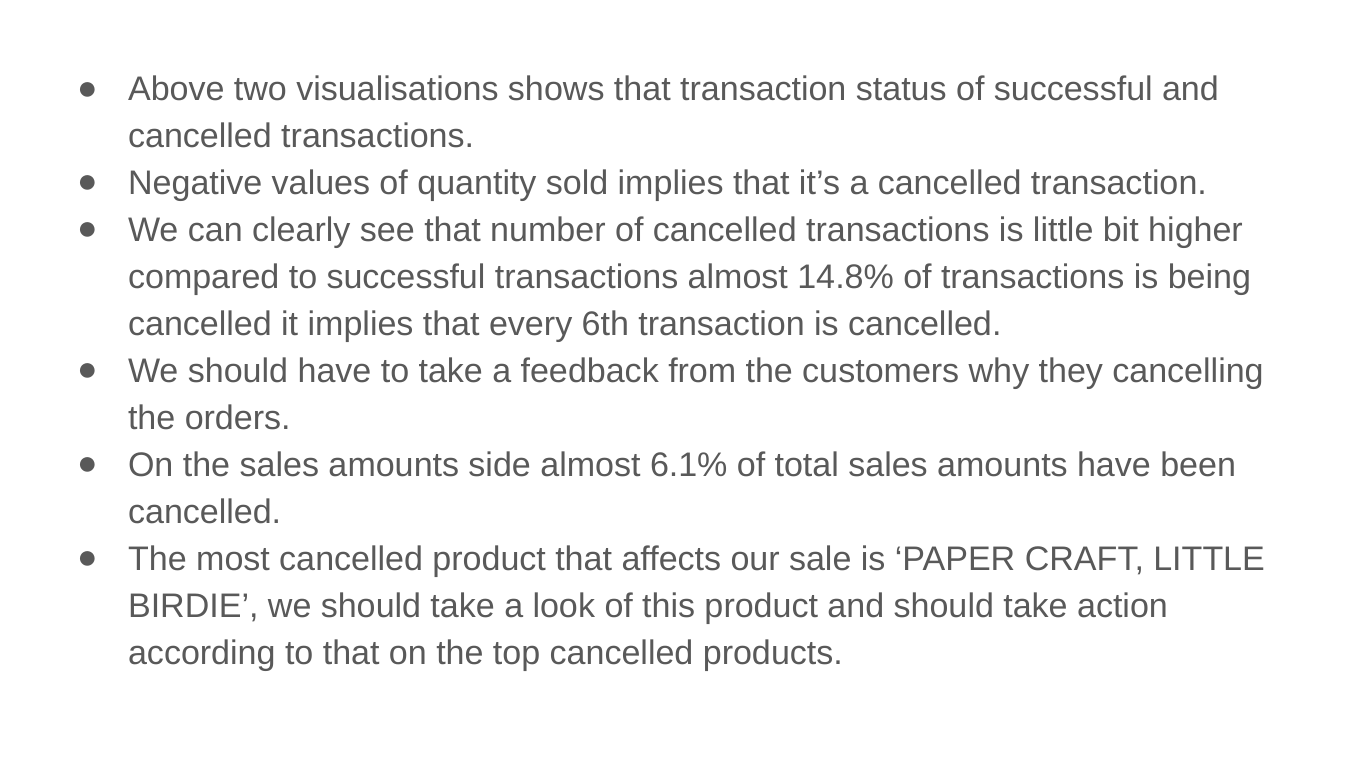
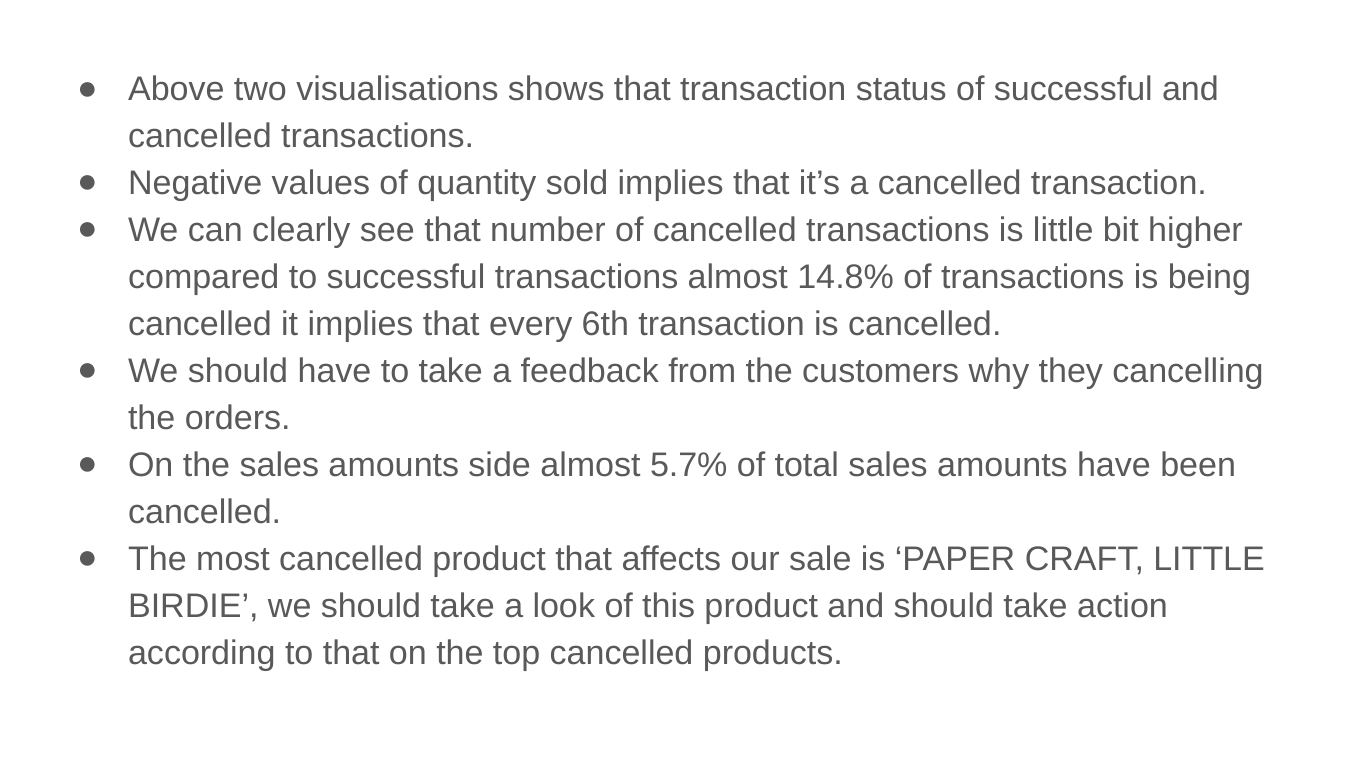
6.1%: 6.1% -> 5.7%
